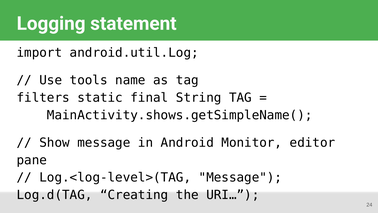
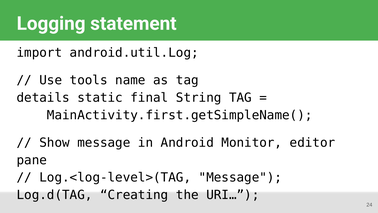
filters: filters -> details
MainActivity.shows.getSimpleName(: MainActivity.shows.getSimpleName( -> MainActivity.first.getSimpleName(
